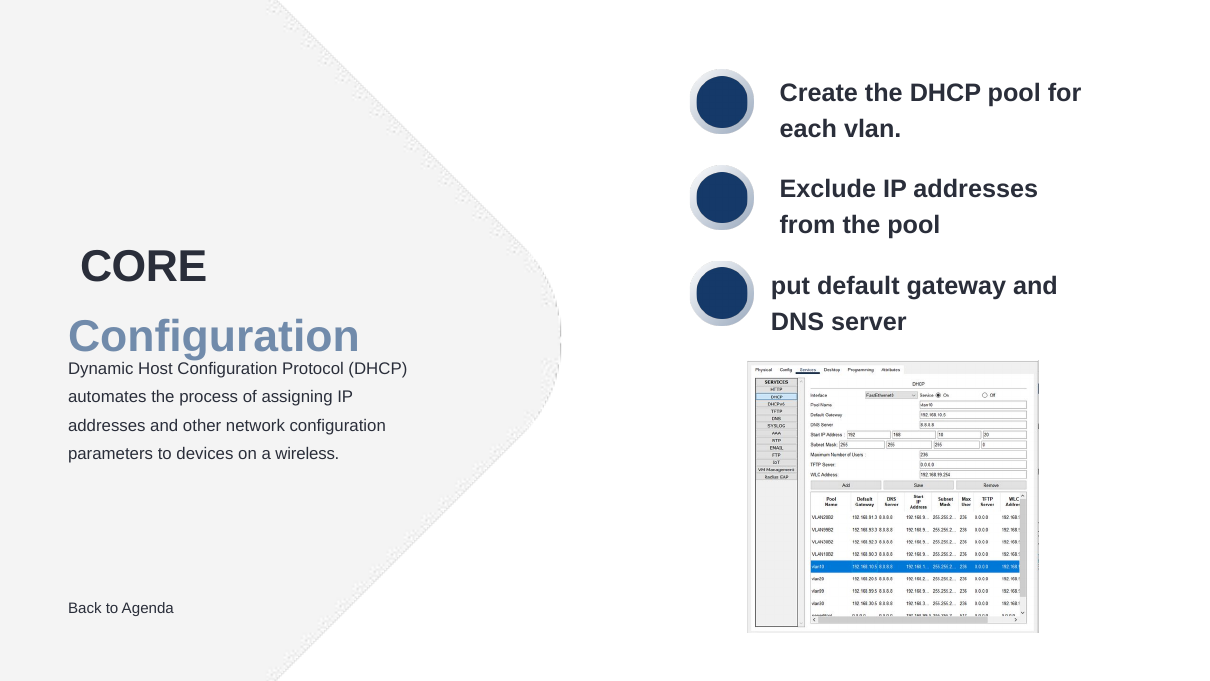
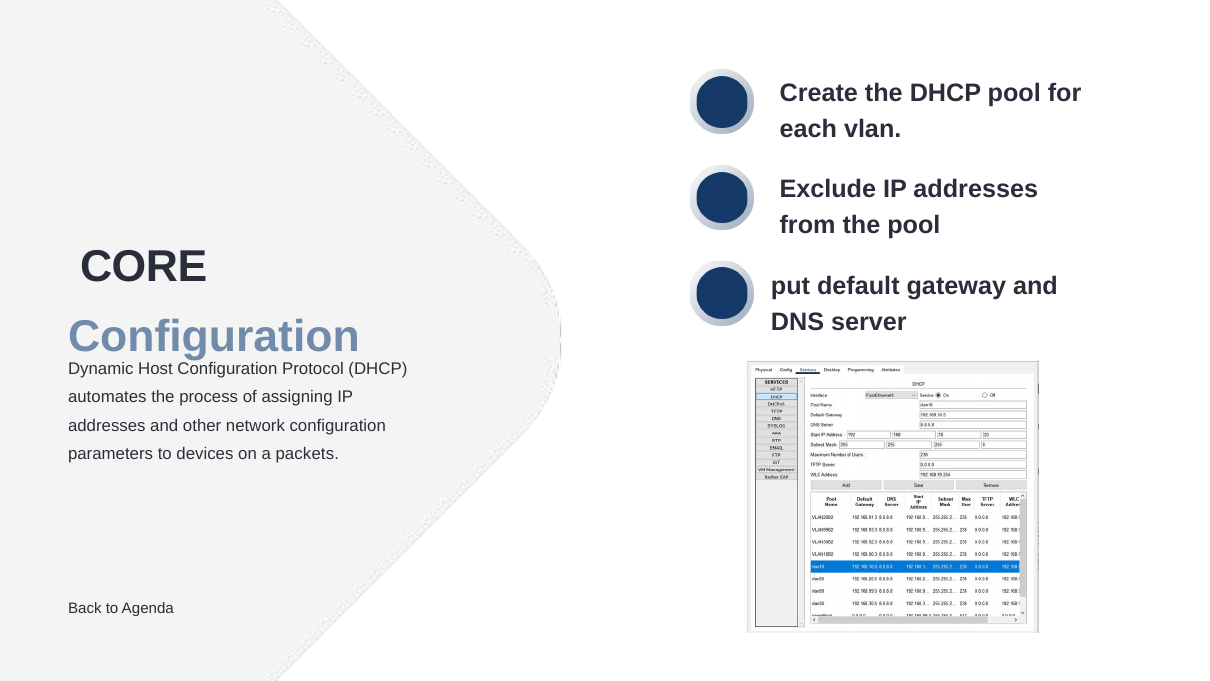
wireless: wireless -> packets
